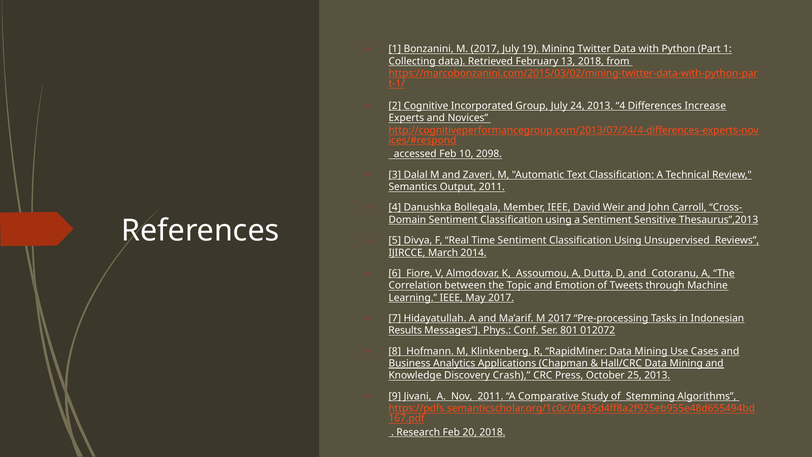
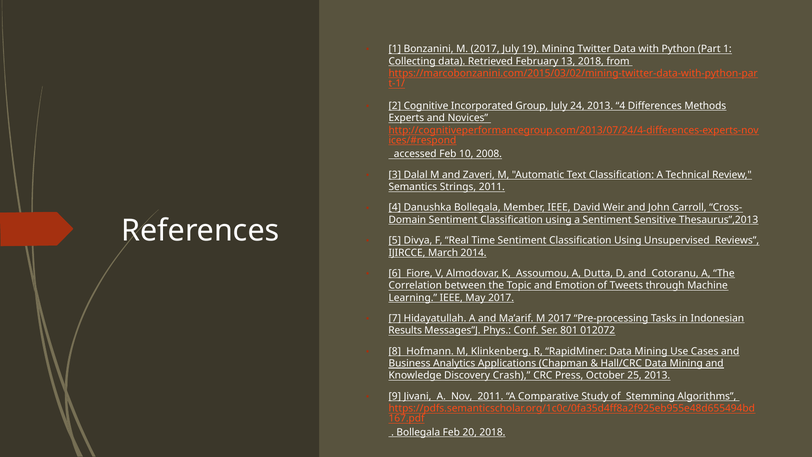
Increase: Increase -> Methods
2098: 2098 -> 2008
Output: Output -> Strings
Research at (418, 432): Research -> Bollegala
